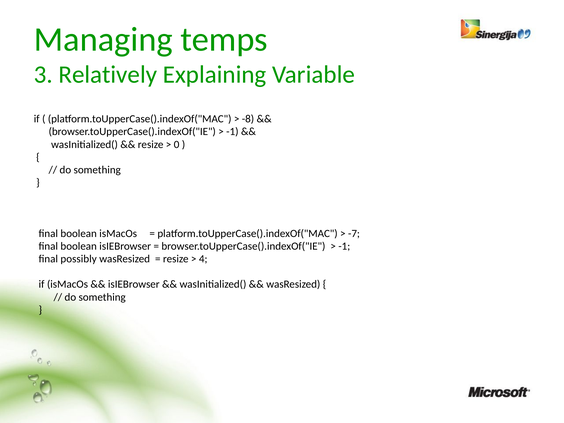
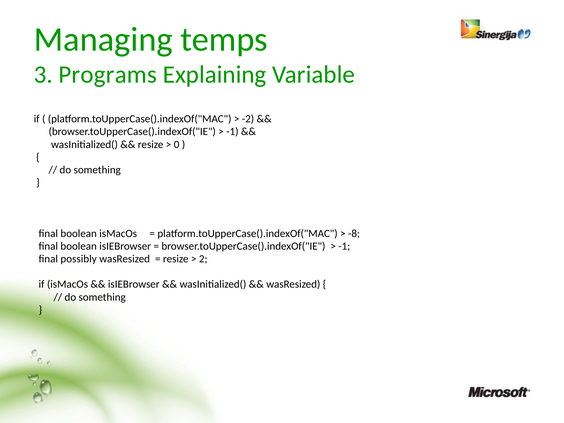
Relatively: Relatively -> Programs
-8: -8 -> -2
-7: -7 -> -8
4: 4 -> 2
